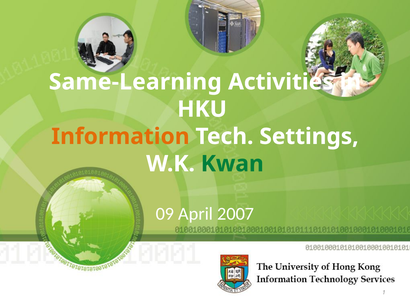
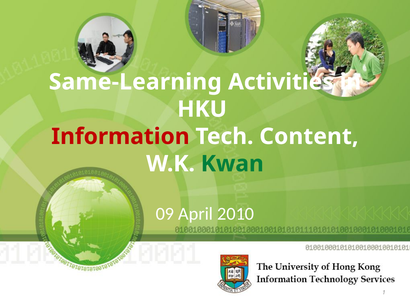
Information colour: orange -> red
Settings: Settings -> Content
2007: 2007 -> 2010
